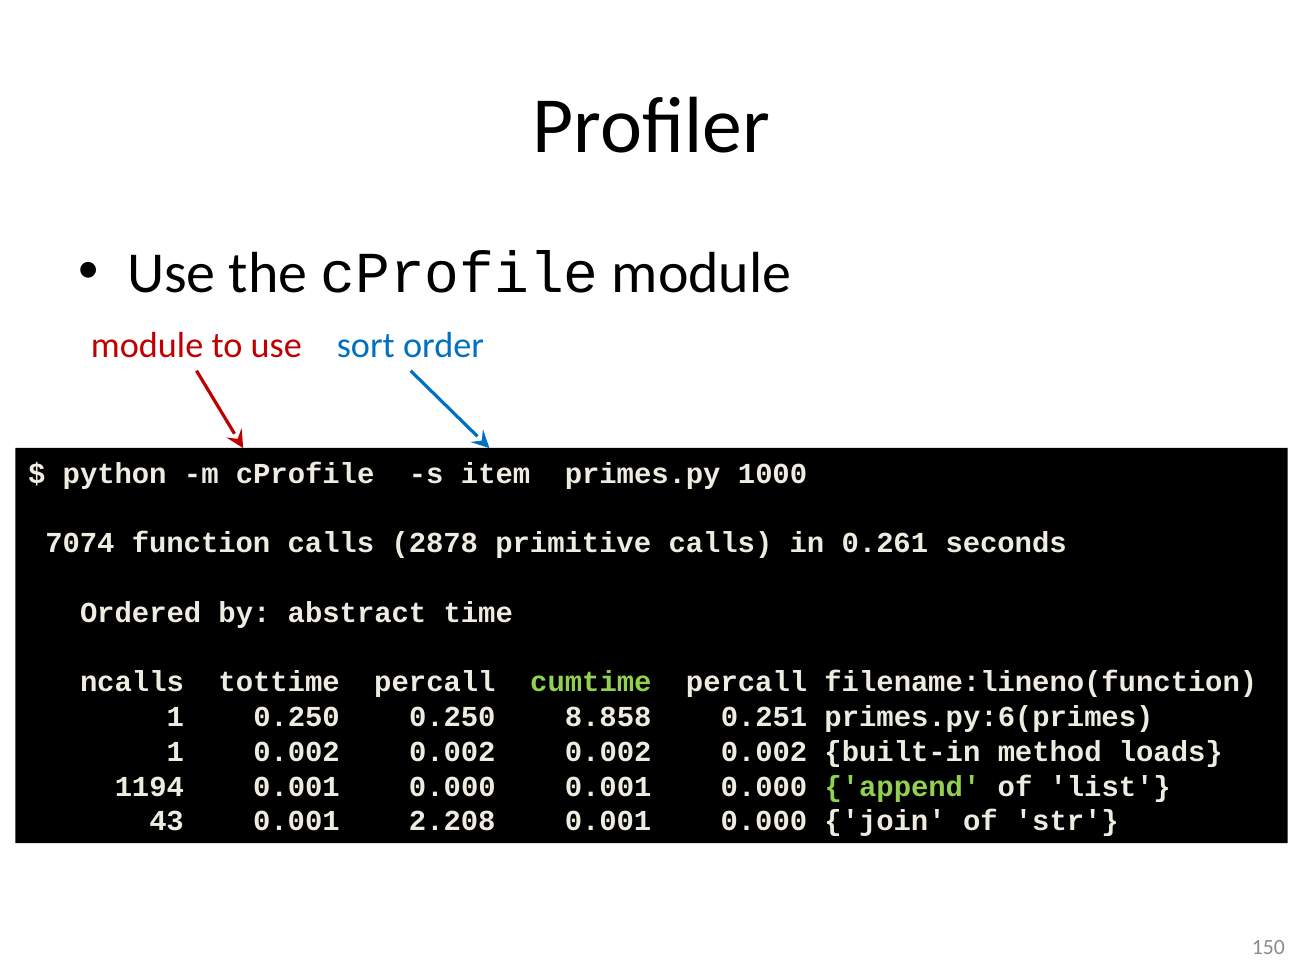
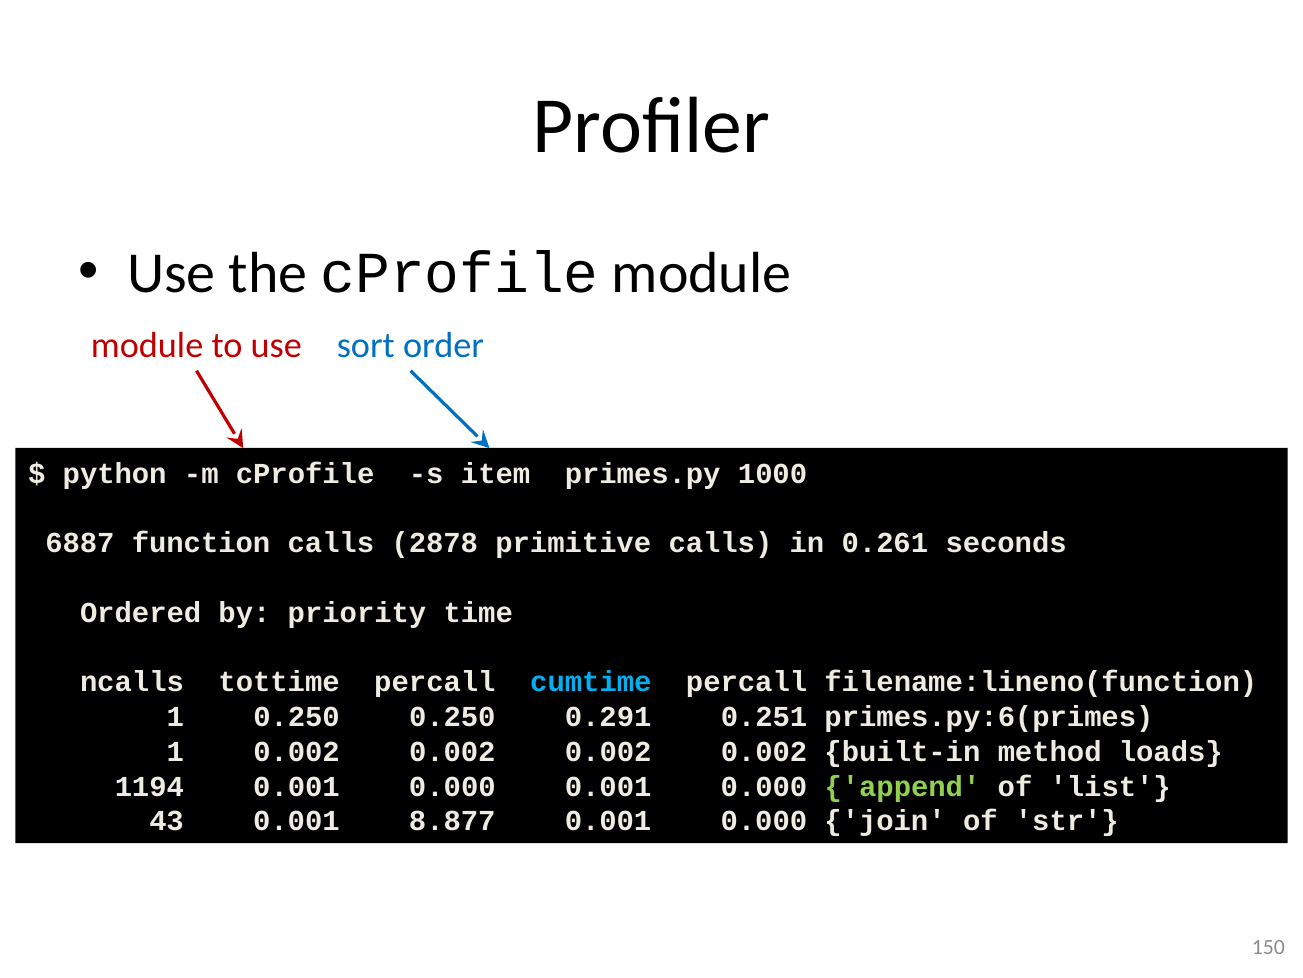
7074: 7074 -> 6887
abstract: abstract -> priority
cumtime colour: light green -> light blue
8.858: 8.858 -> 0.291
2.208: 2.208 -> 8.877
